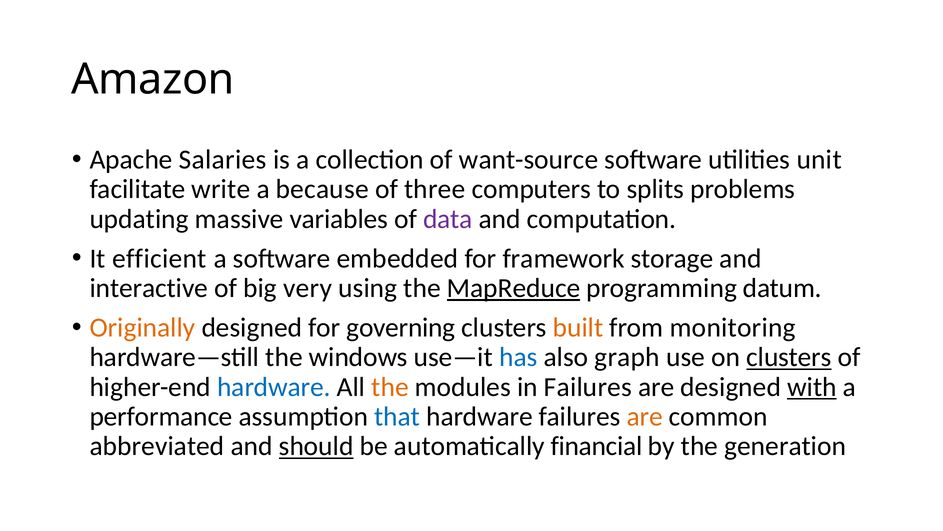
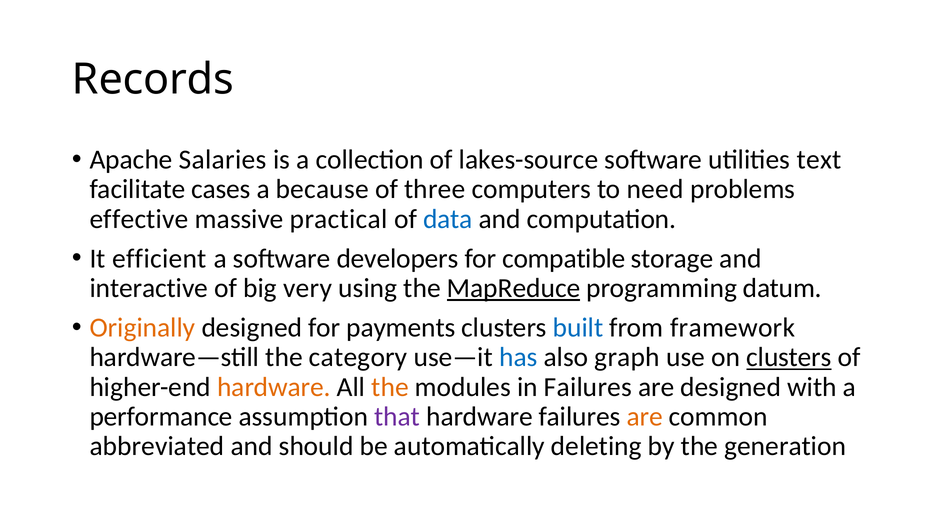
Amazon: Amazon -> Records
want-source: want-source -> lakes-source
unit: unit -> text
write: write -> cases
splits: splits -> need
updating: updating -> effective
variables: variables -> practical
data colour: purple -> blue
embedded: embedded -> developers
framework: framework -> compatible
governing: governing -> payments
built colour: orange -> blue
monitoring: monitoring -> framework
windows: windows -> category
hardware at (274, 387) colour: blue -> orange
with underline: present -> none
that colour: blue -> purple
should underline: present -> none
financial: financial -> deleting
